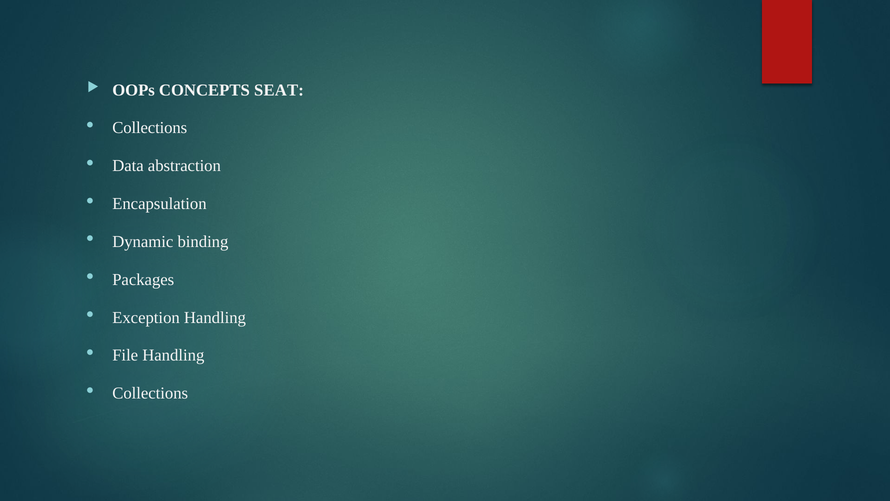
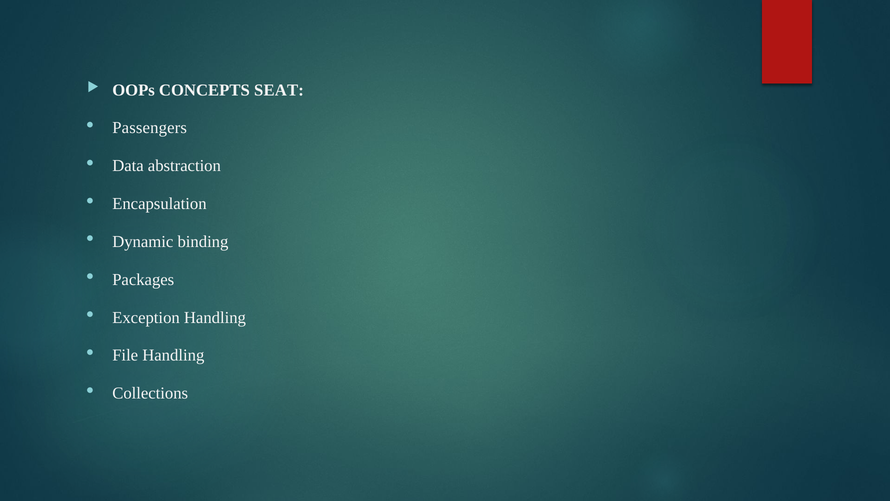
Collections at (150, 128): Collections -> Passengers
